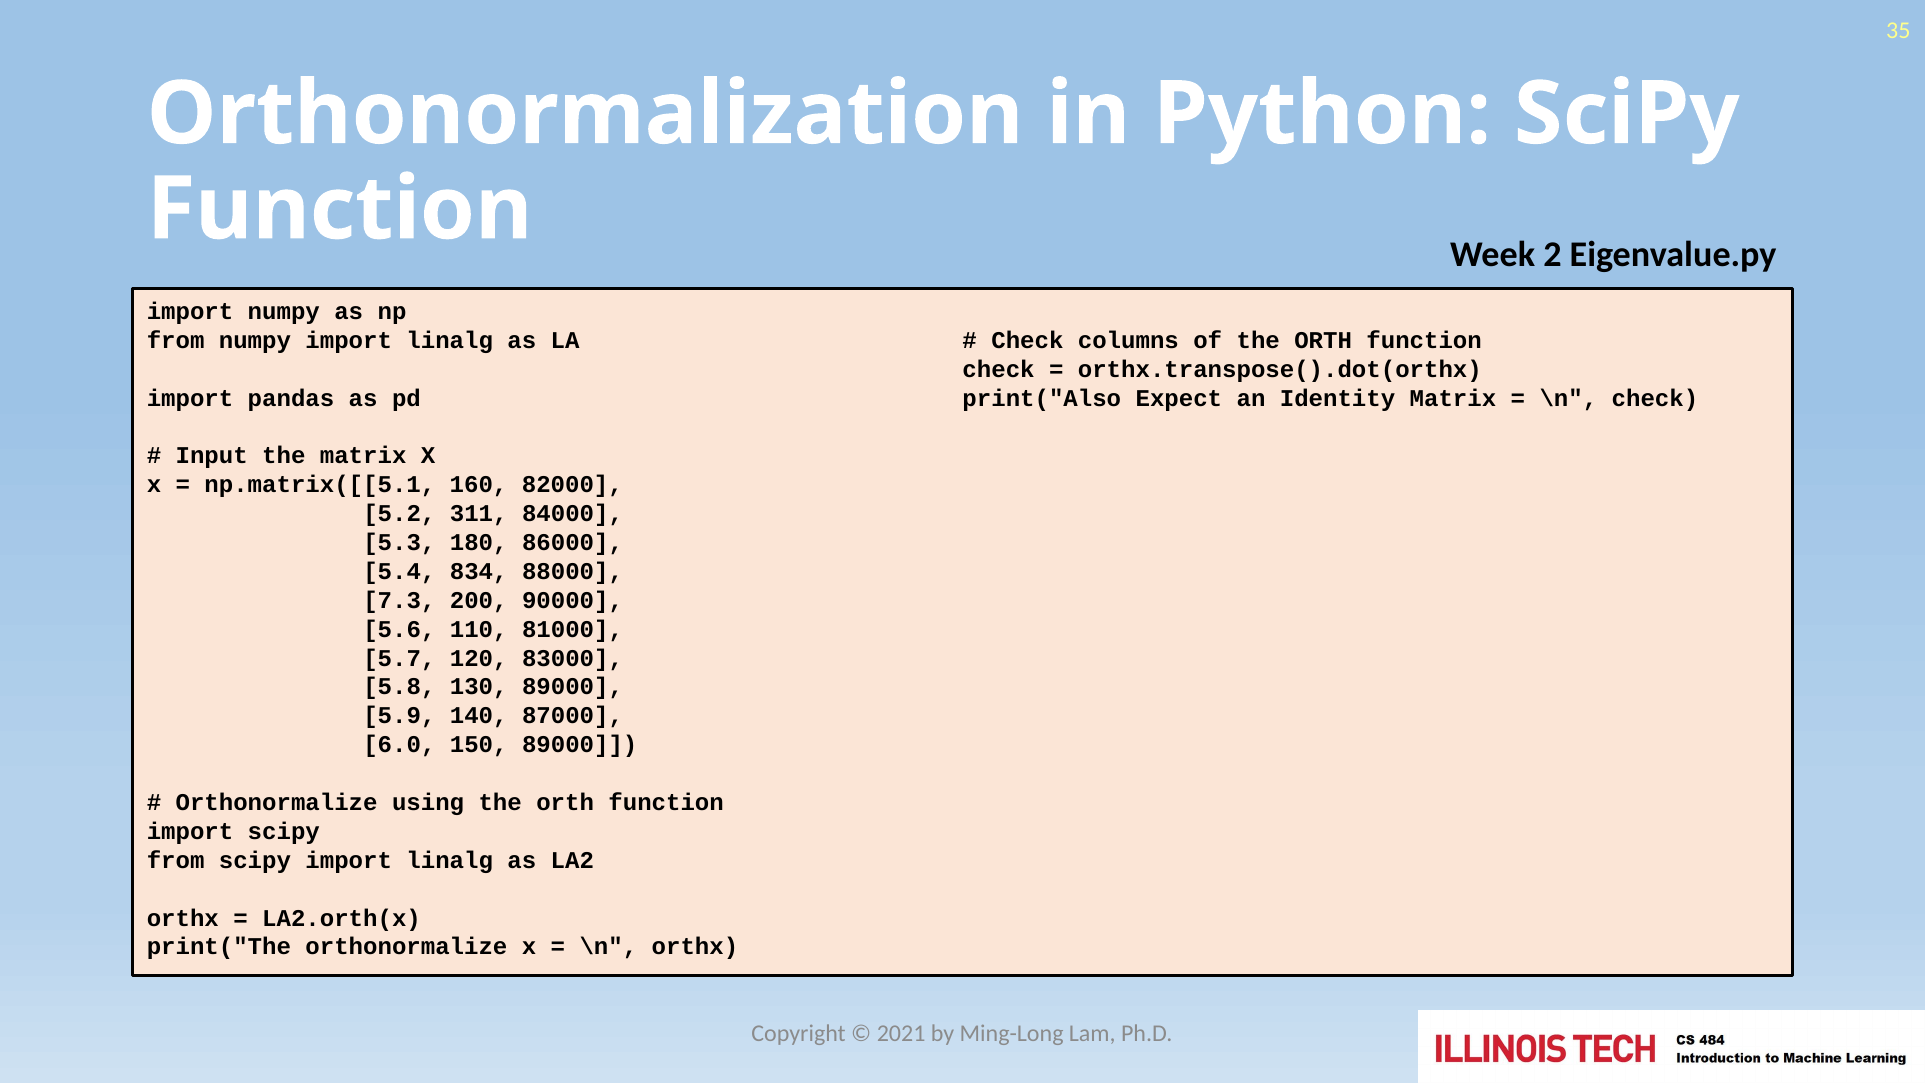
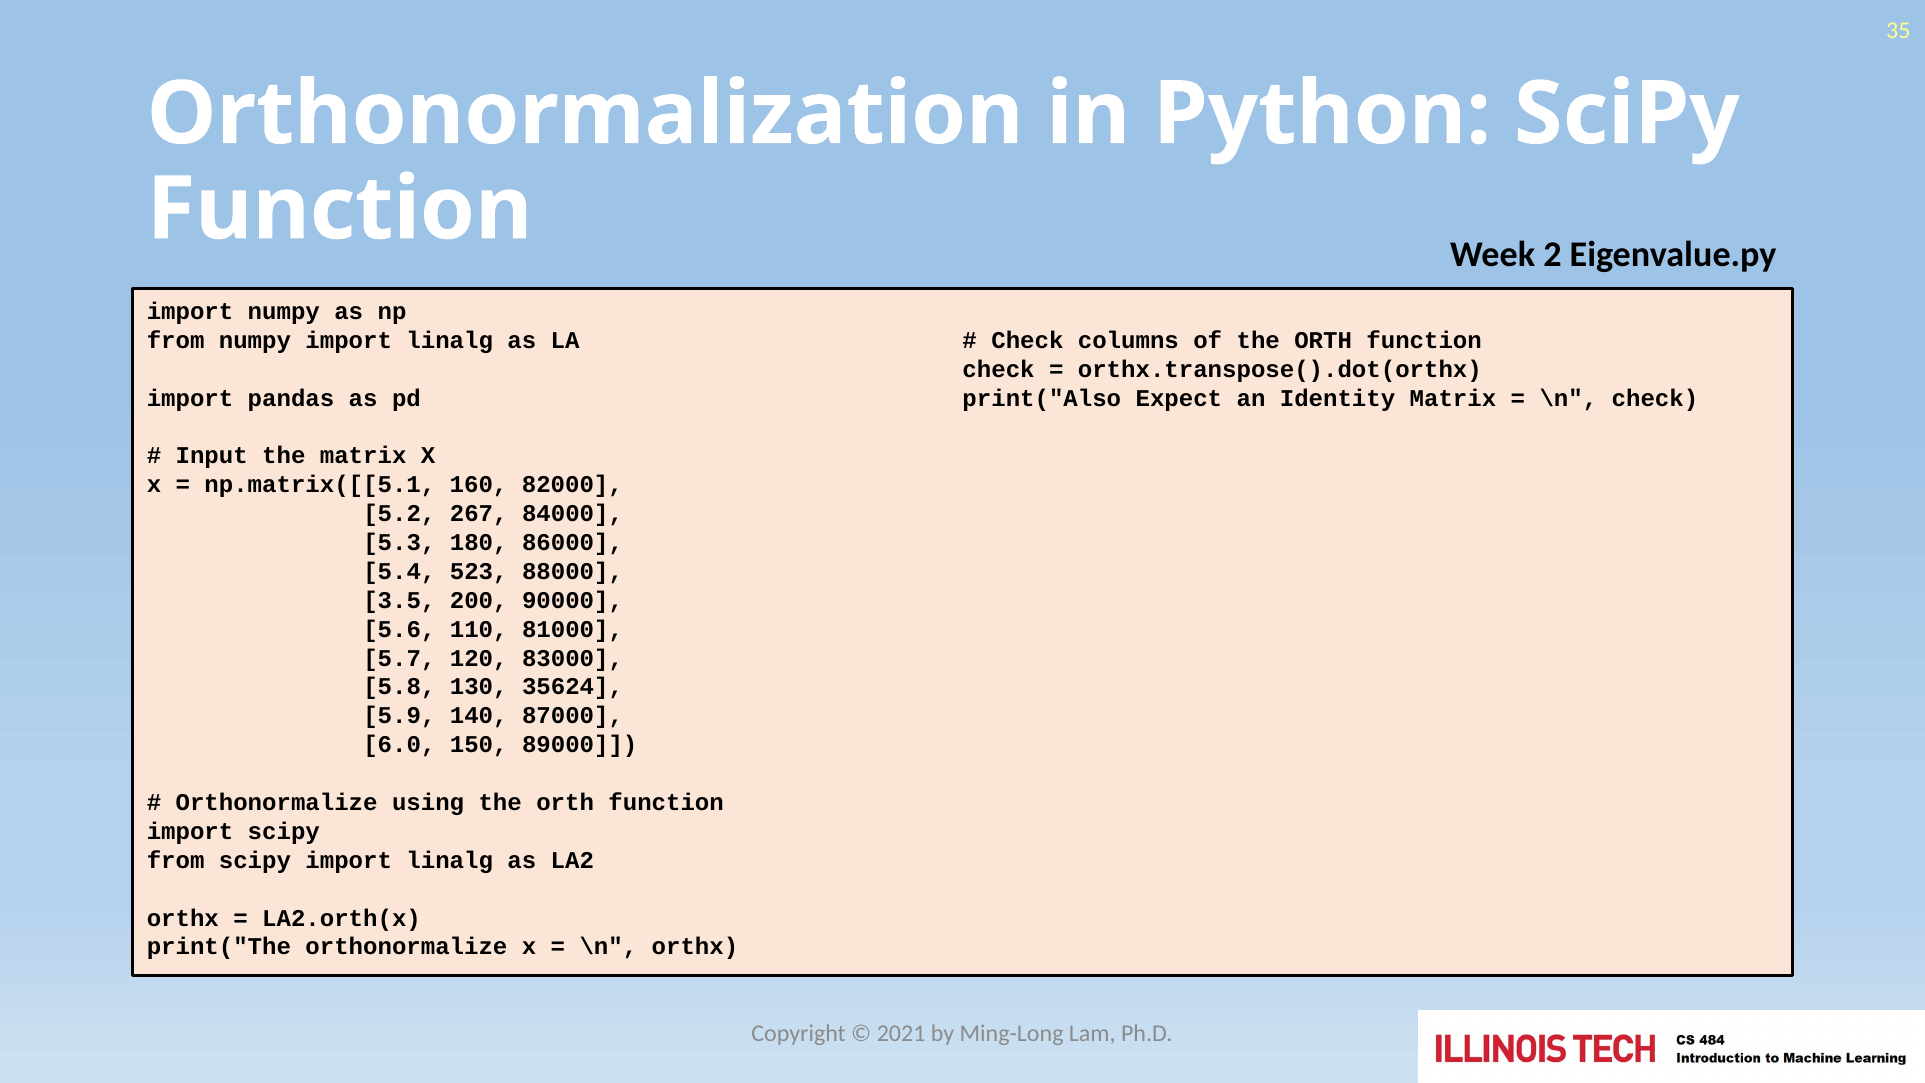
311: 311 -> 267
834: 834 -> 523
7.3: 7.3 -> 3.5
130 89000: 89000 -> 35624
